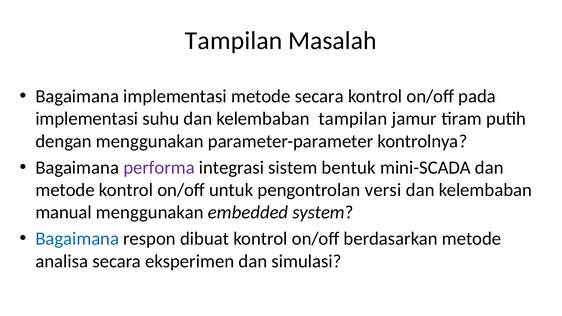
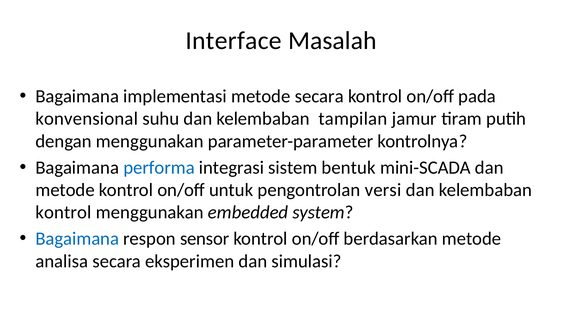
Tampilan at (234, 41): Tampilan -> Interface
implementasi at (87, 119): implementasi -> konvensional
performa colour: purple -> blue
manual at (64, 213): manual -> kontrol
dibuat: dibuat -> sensor
